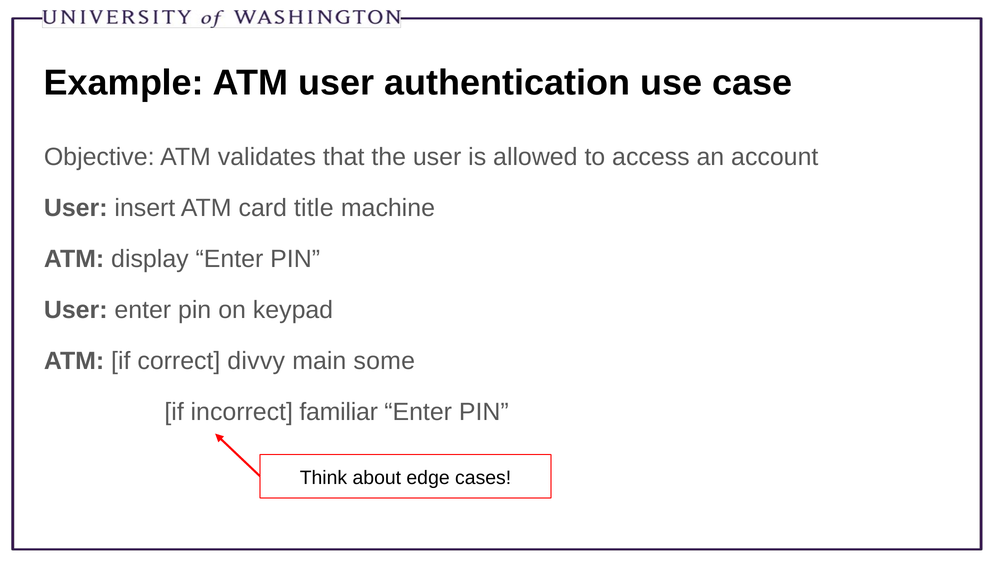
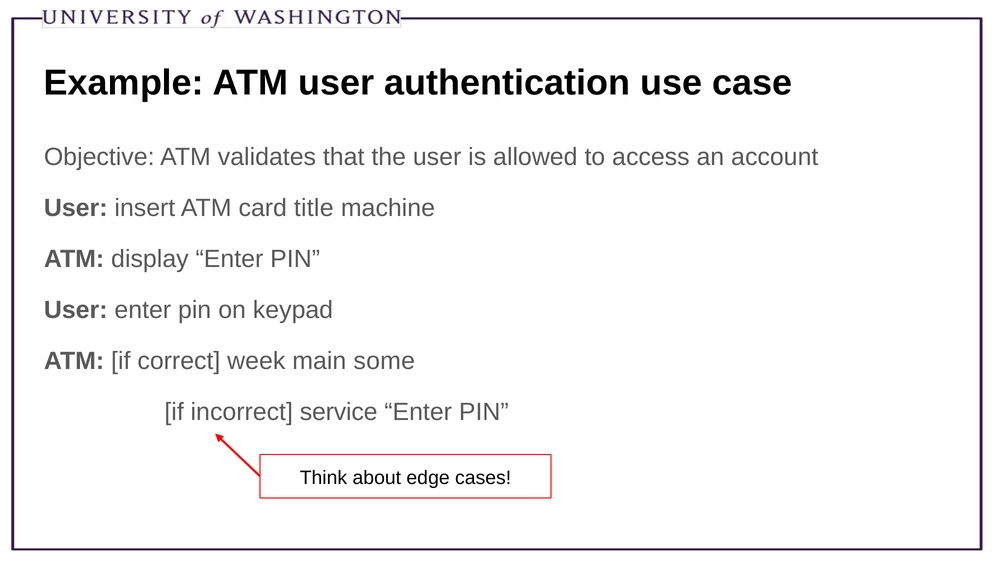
divvy: divvy -> week
familiar: familiar -> service
